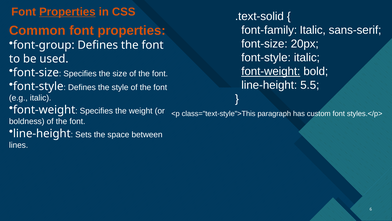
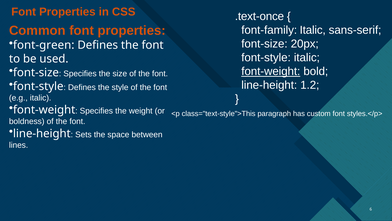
Properties at (67, 12) underline: present -> none
.text-solid: .text-solid -> .text-once
font-group: font-group -> font-green
5.5: 5.5 -> 1.2
